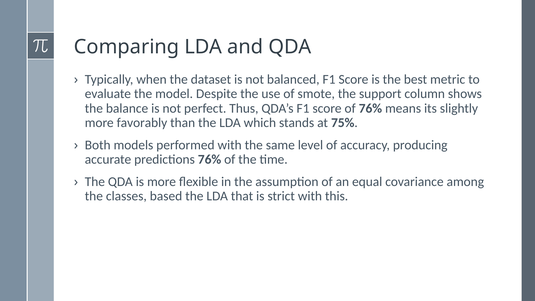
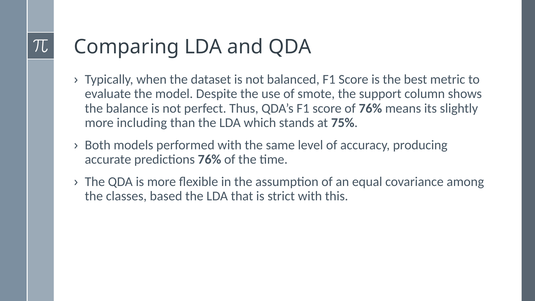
favorably: favorably -> including
